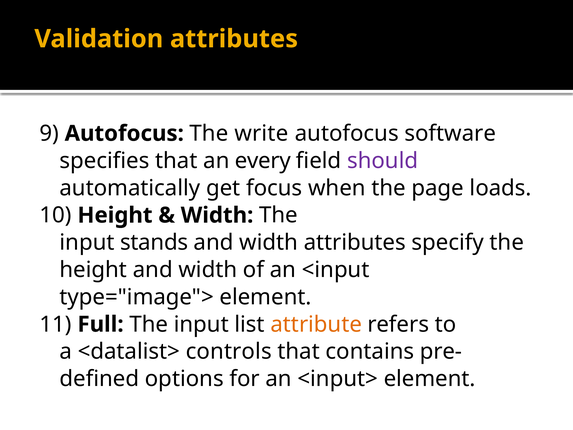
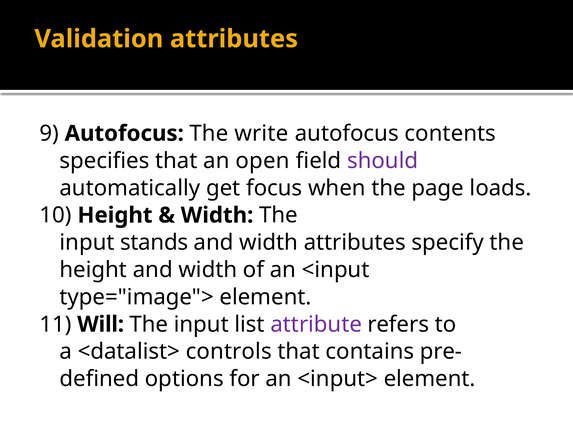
software: software -> contents
every: every -> open
Full: Full -> Will
attribute colour: orange -> purple
